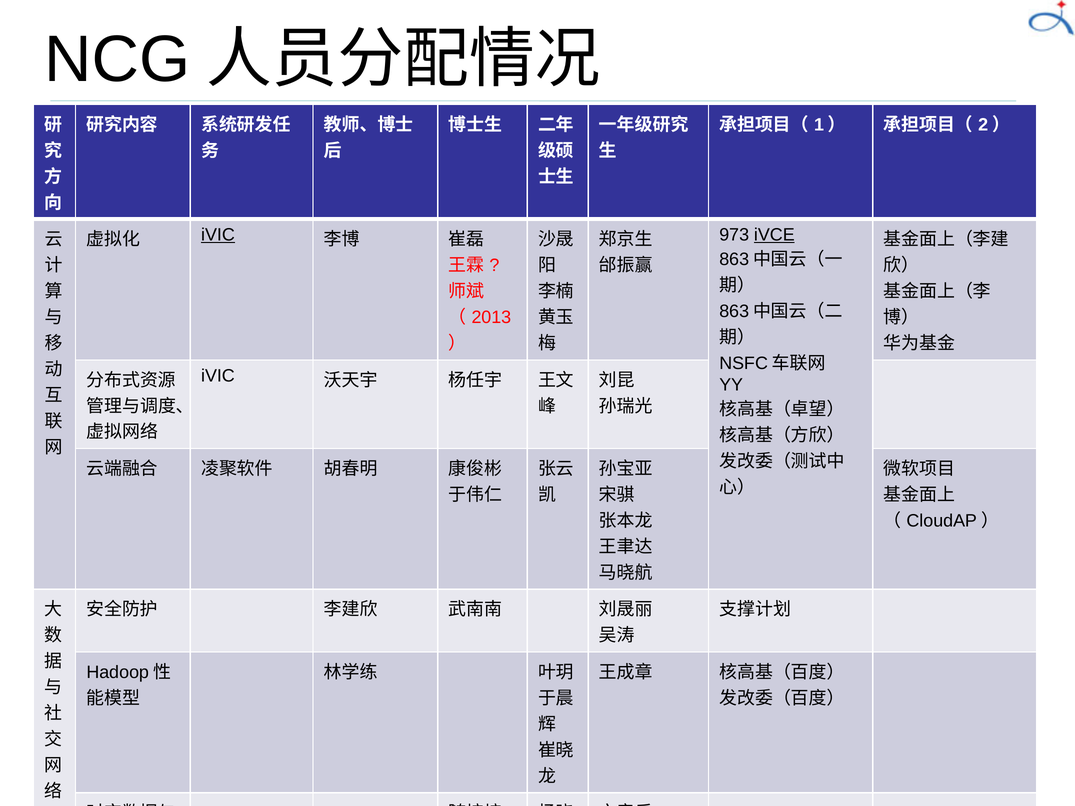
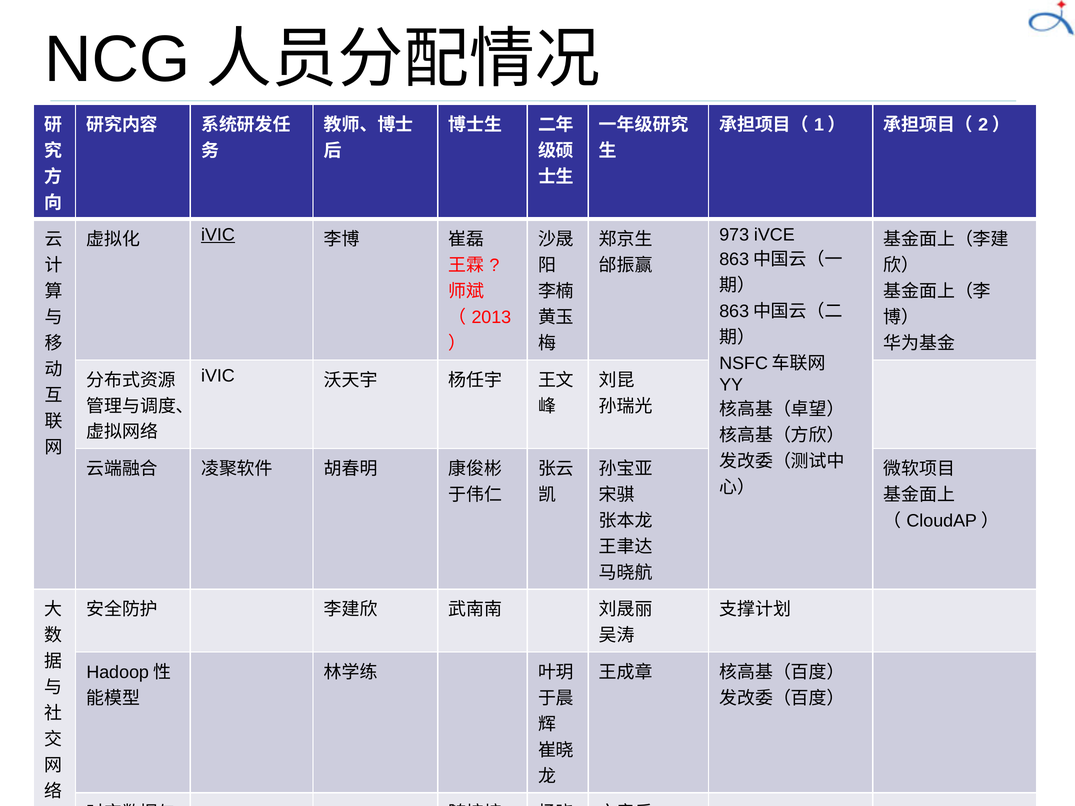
iVCE underline: present -> none
